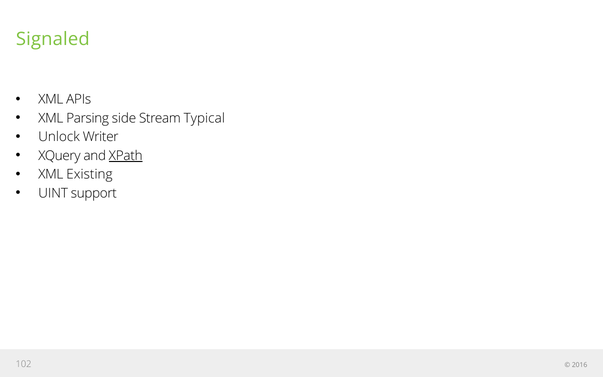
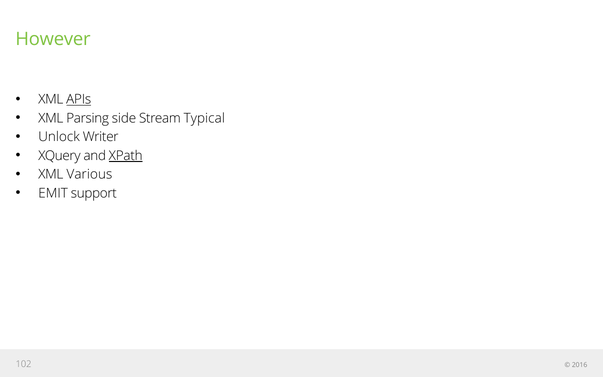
Signaled: Signaled -> However
APIs underline: none -> present
Existing: Existing -> Various
UINT: UINT -> EMIT
